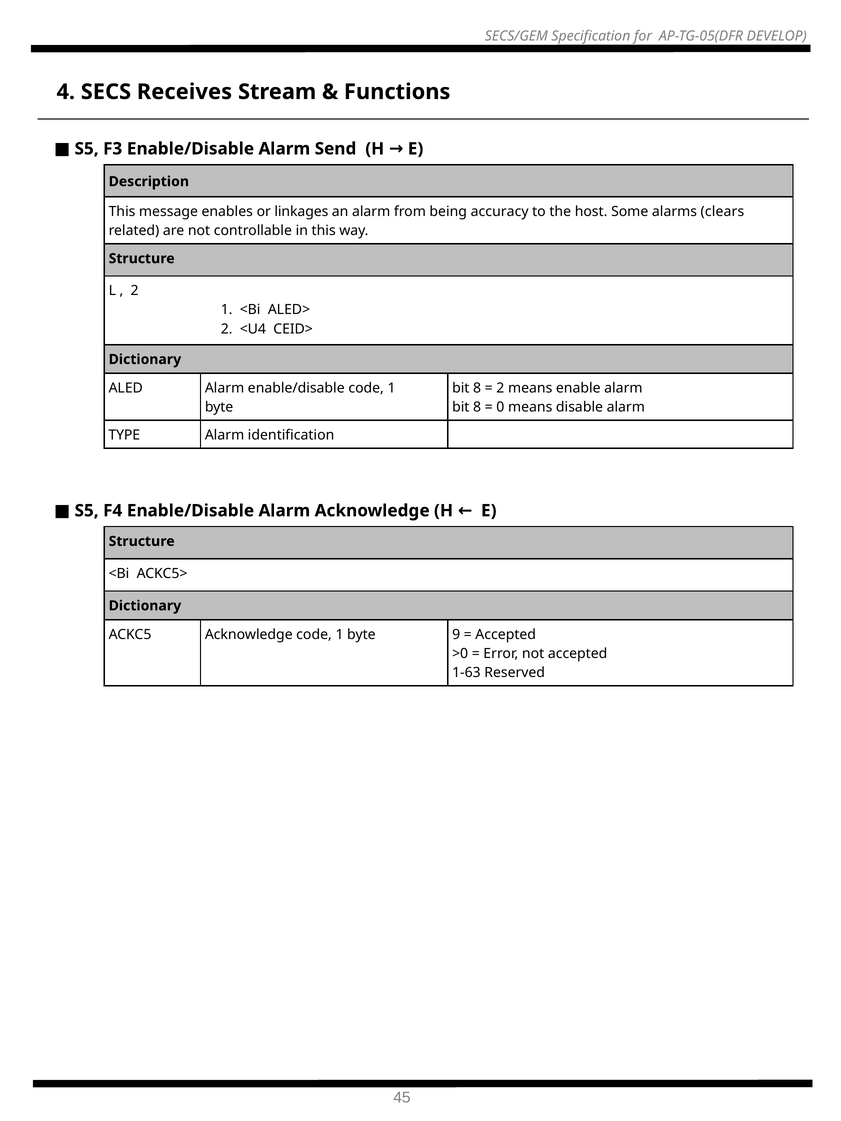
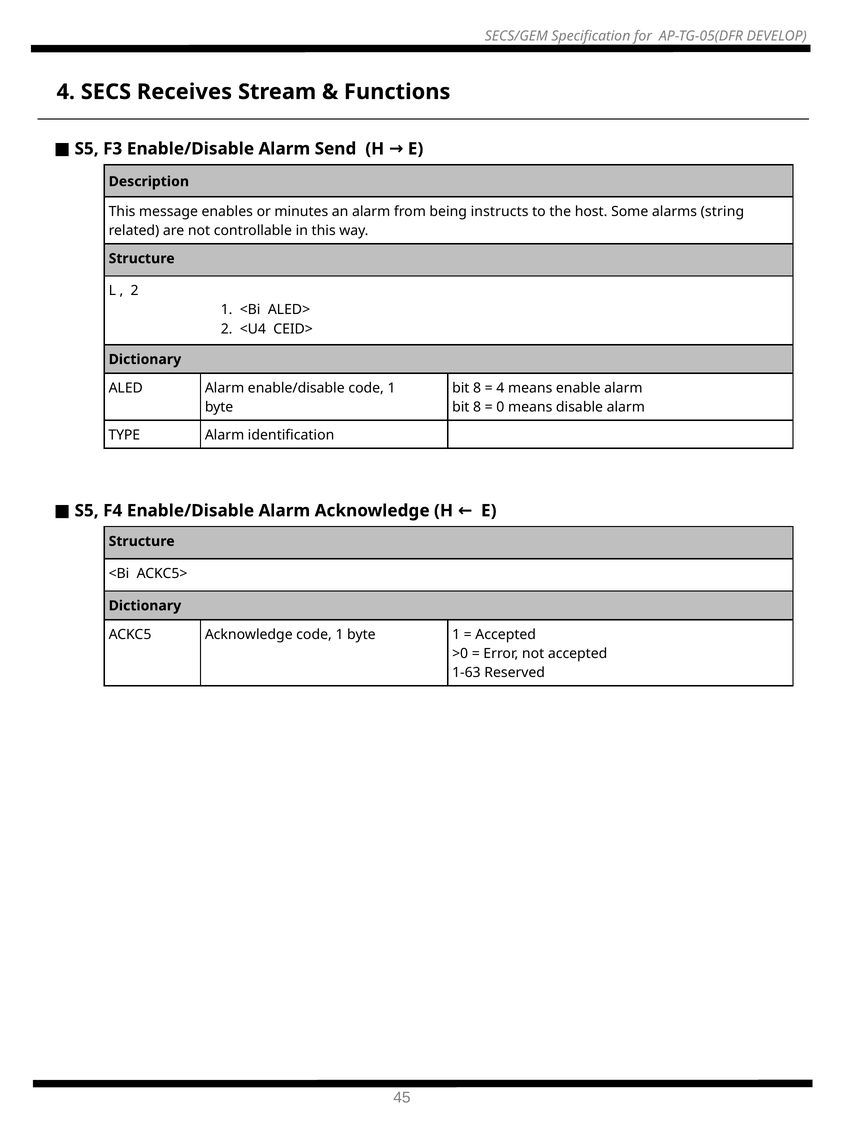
linkages: linkages -> minutes
accuracy: accuracy -> instructs
clears: clears -> string
2 at (500, 388): 2 -> 4
byte 9: 9 -> 1
